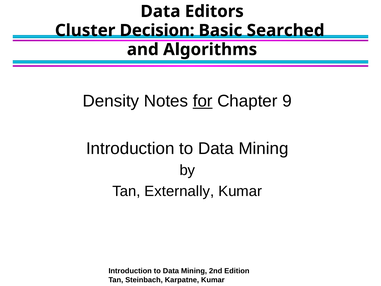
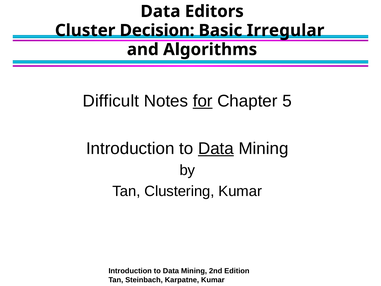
Searched: Searched -> Irregular
Density: Density -> Difficult
9: 9 -> 5
Data at (216, 148) underline: none -> present
Externally: Externally -> Clustering
